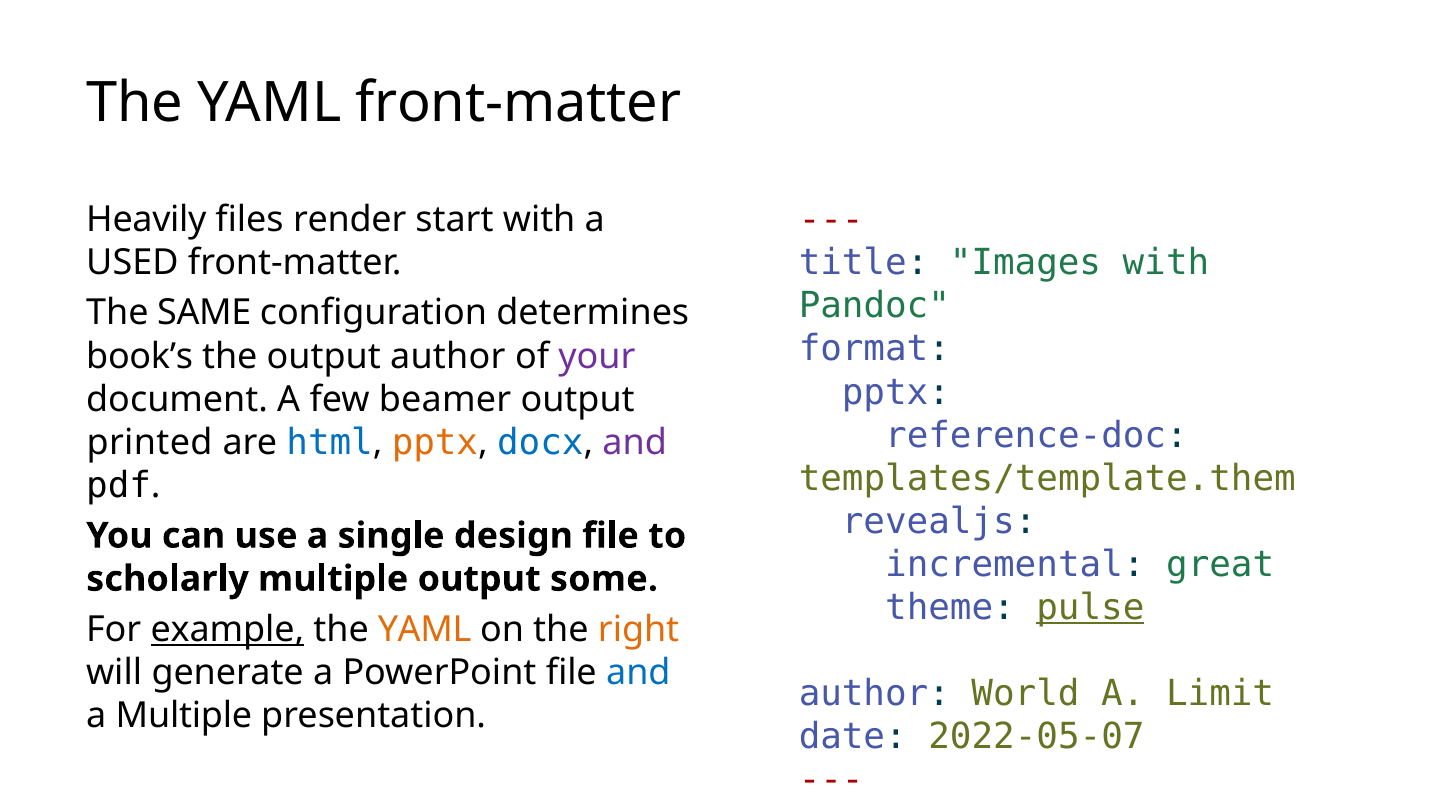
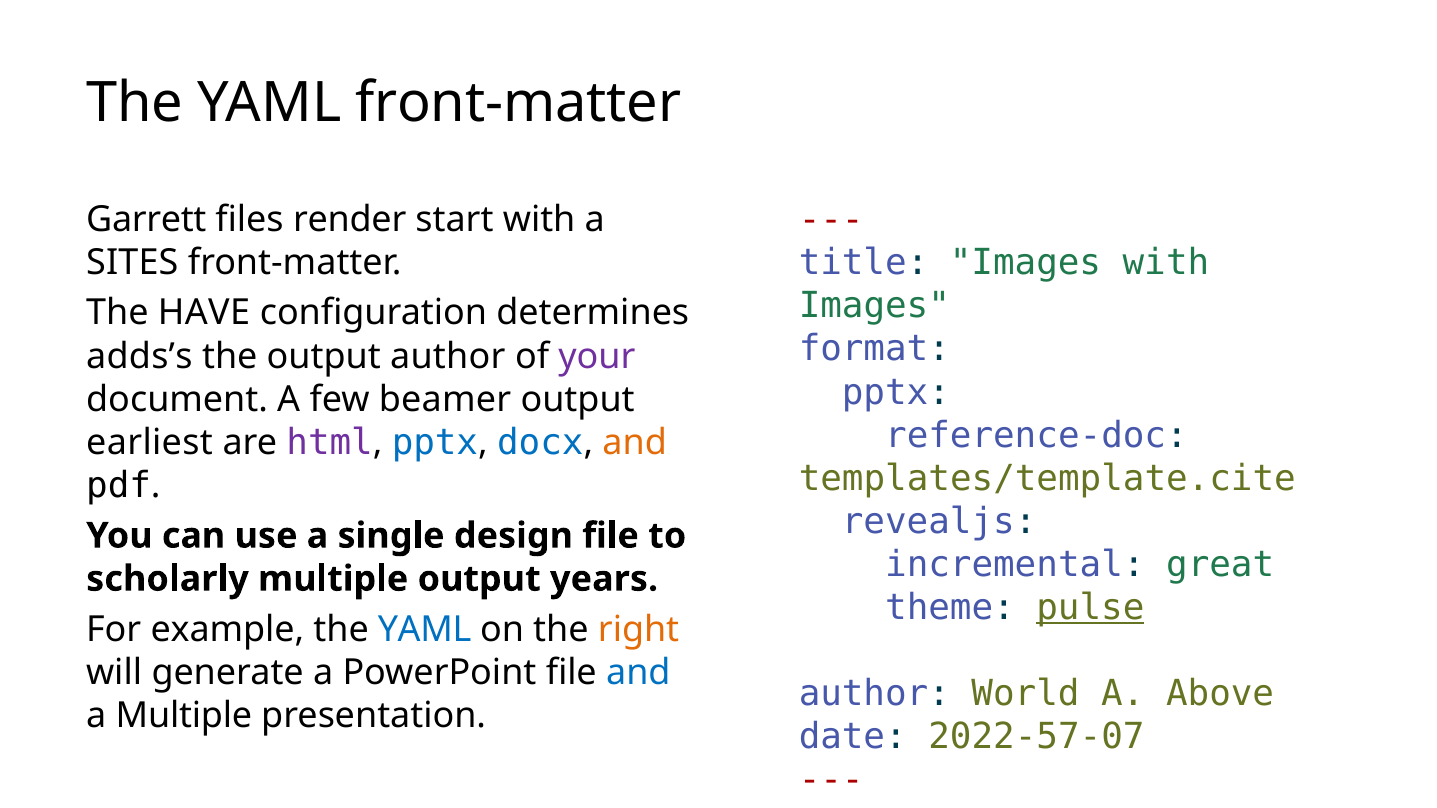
Heavily: Heavily -> Garrett
USED: USED -> SITES
Pandoc at (874, 306): Pandoc -> Images
SAME: SAME -> HAVE
book’s: book’s -> adds’s
printed: printed -> earliest
html colour: blue -> purple
pptx at (435, 443) colour: orange -> blue
and at (635, 443) colour: purple -> orange
templates/template.them: templates/template.them -> templates/template.cite
some: some -> years
example underline: present -> none
YAML at (425, 629) colour: orange -> blue
Limit: Limit -> Above
2022-05-07: 2022-05-07 -> 2022-57-07
